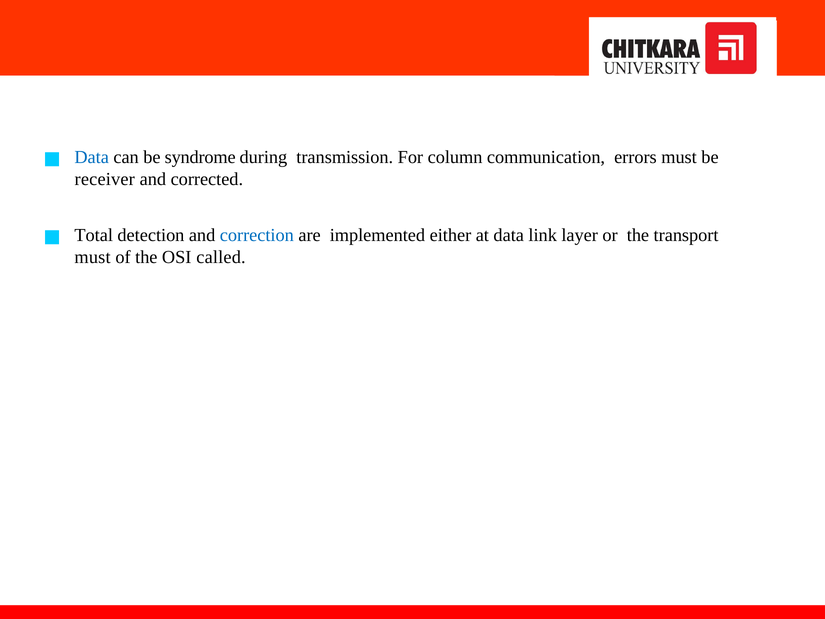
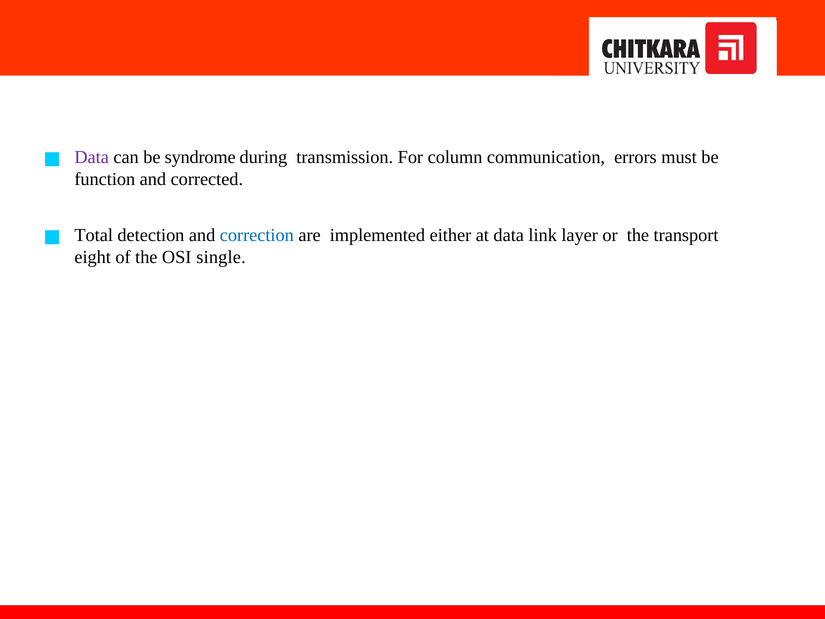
Data at (92, 157) colour: blue -> purple
receiver: receiver -> function
must at (93, 257): must -> eight
called: called -> single
